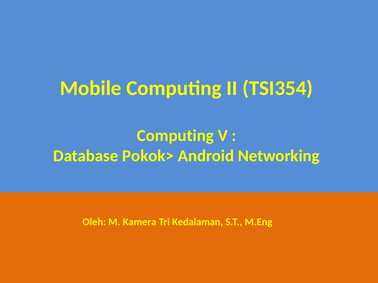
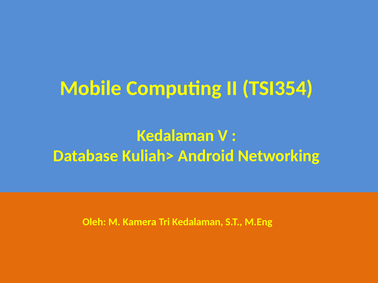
Computing at (175, 136): Computing -> Kedalaman
Pokok>: Pokok> -> Kuliah>
